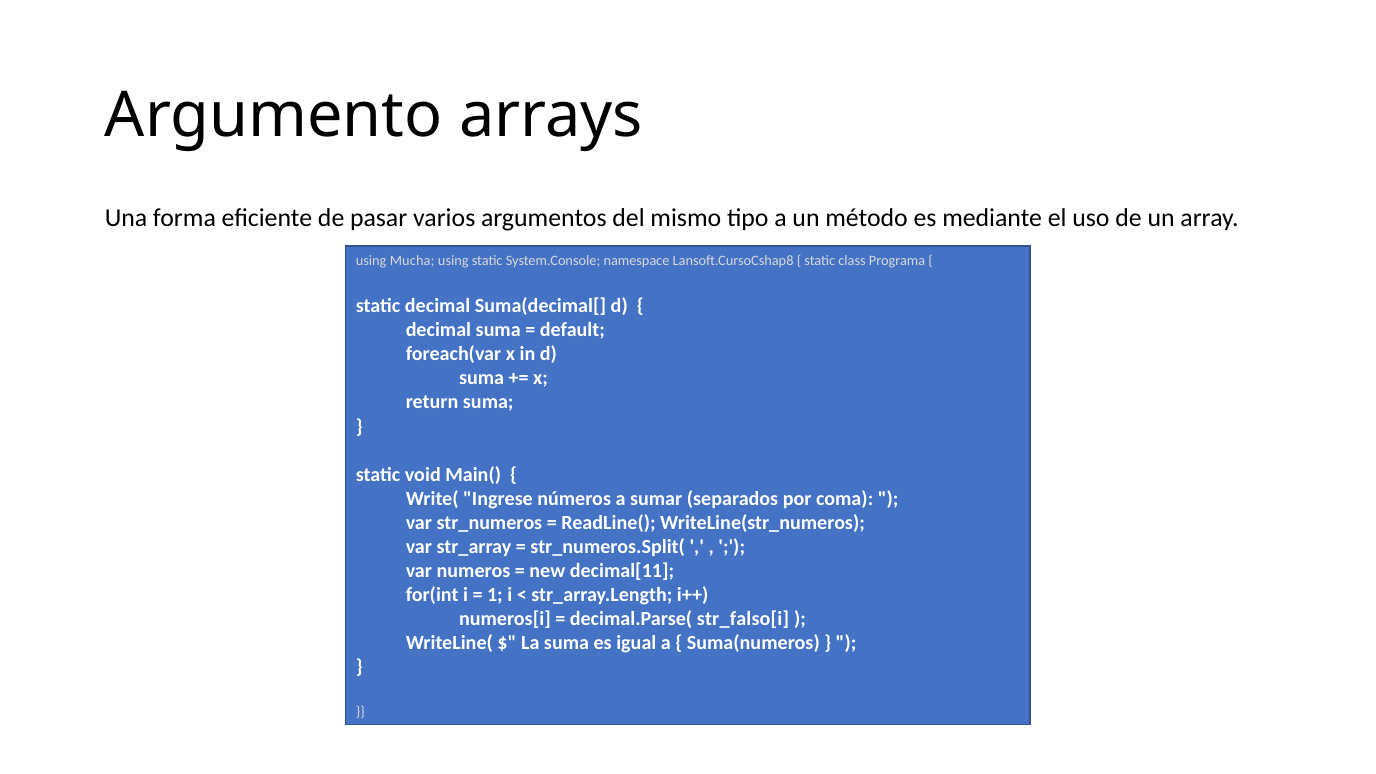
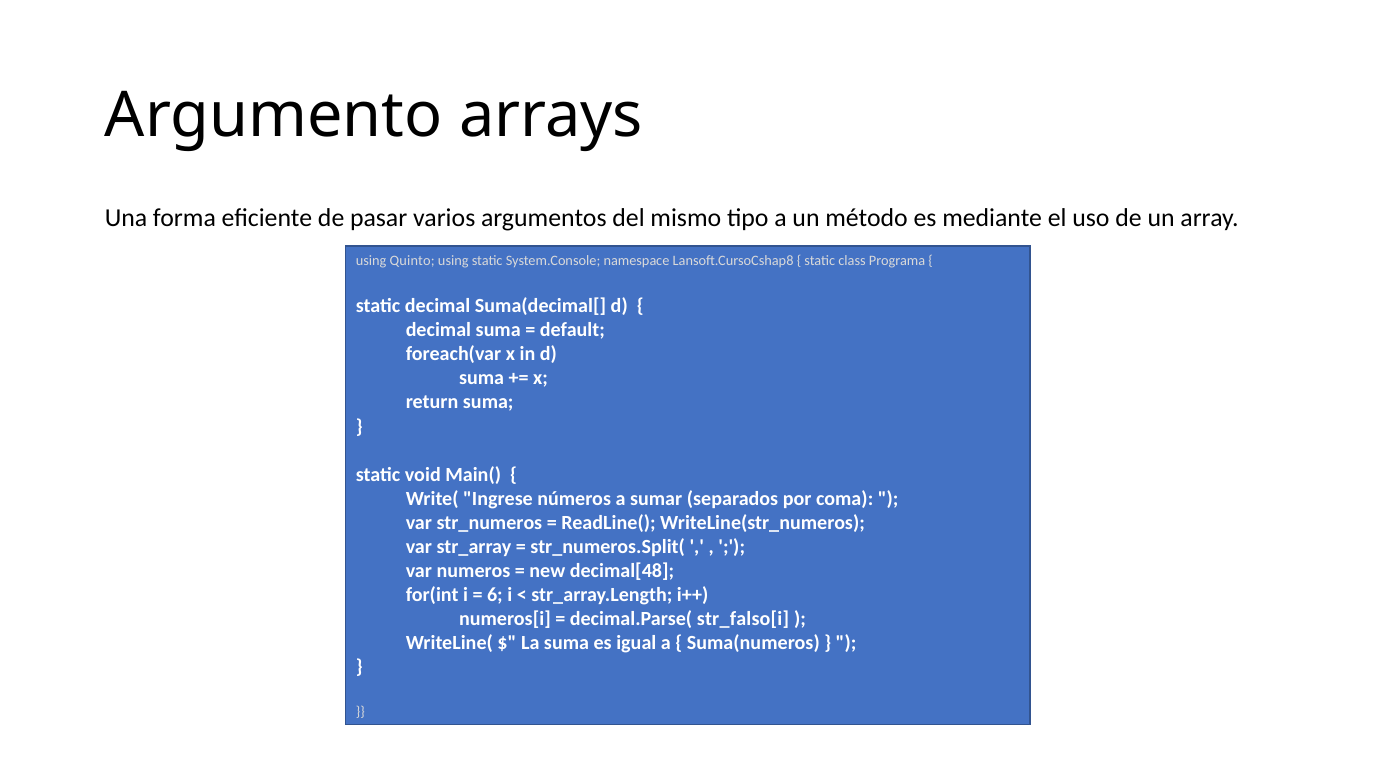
Mucha: Mucha -> Quinto
decimal[11: decimal[11 -> decimal[48
1: 1 -> 6
